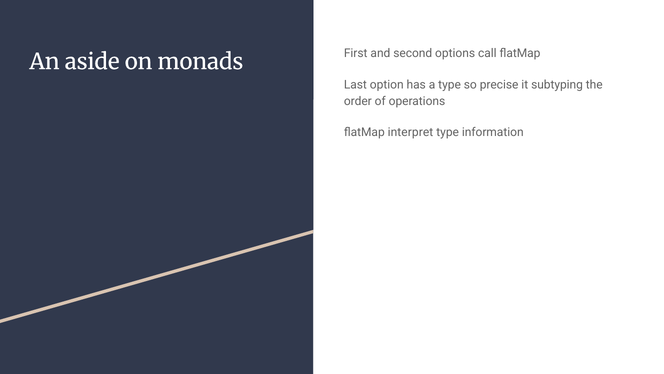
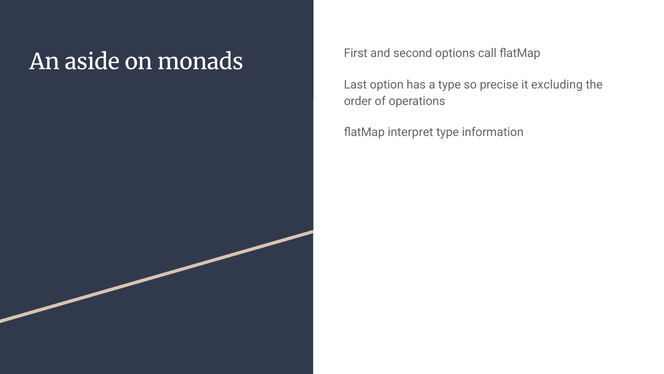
subtyping: subtyping -> excluding
